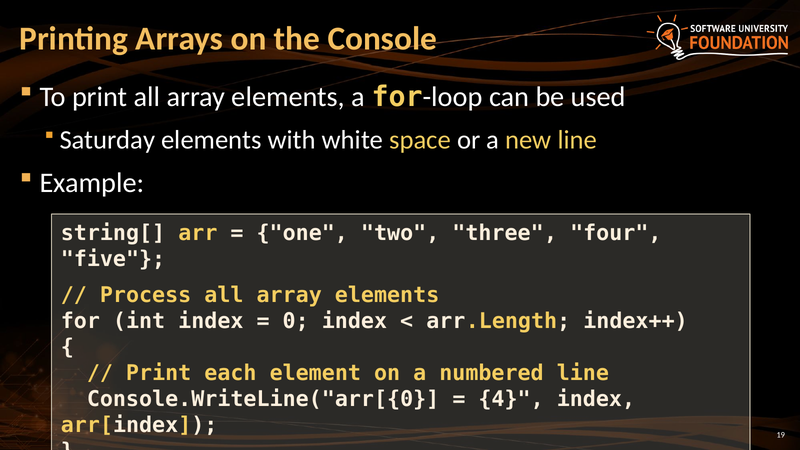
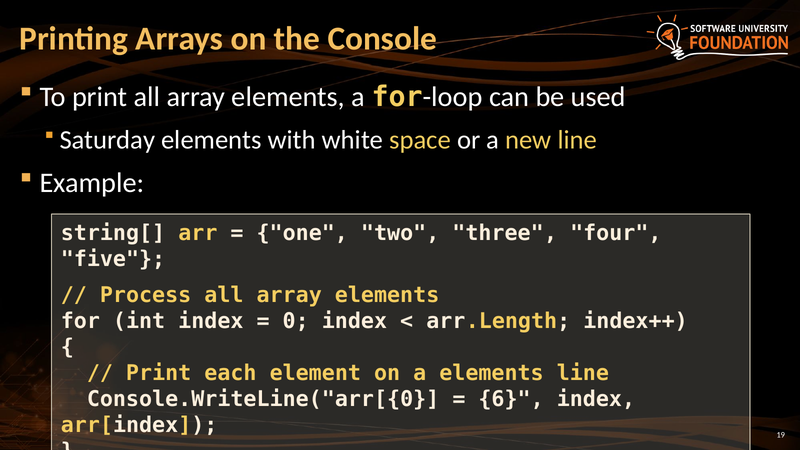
a numbered: numbered -> elements
4: 4 -> 6
